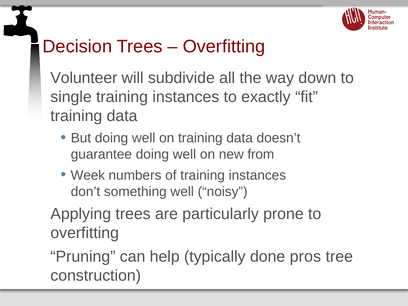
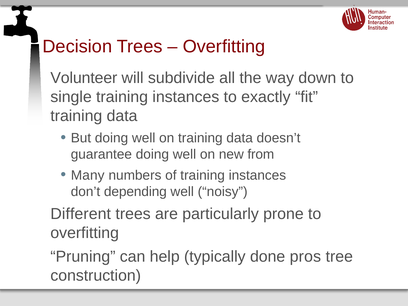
Week: Week -> Many
something: something -> depending
Applying: Applying -> Different
